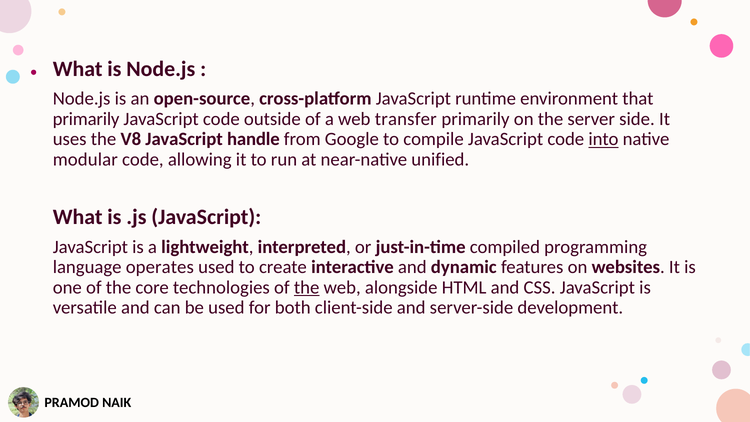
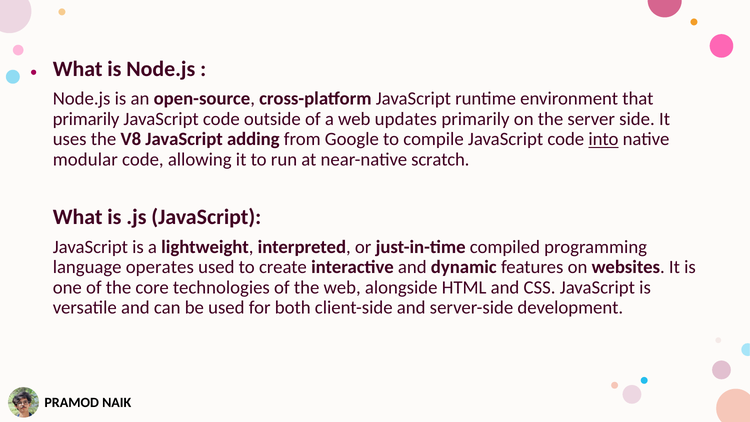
transfer: transfer -> updates
handle: handle -> adding
unified: unified -> scratch
the at (307, 287) underline: present -> none
